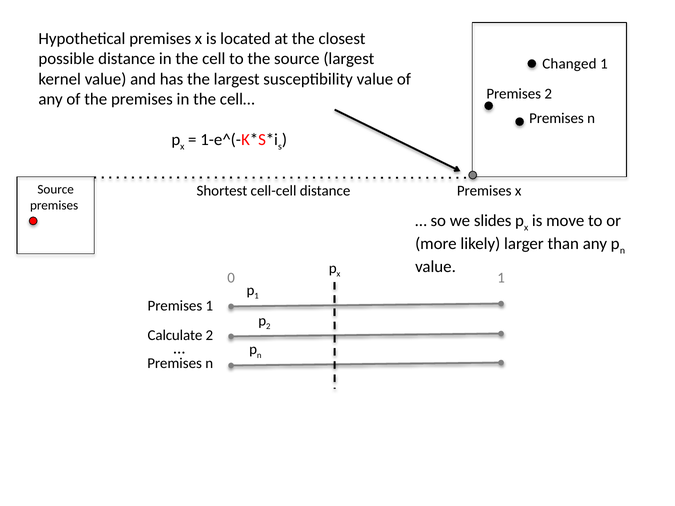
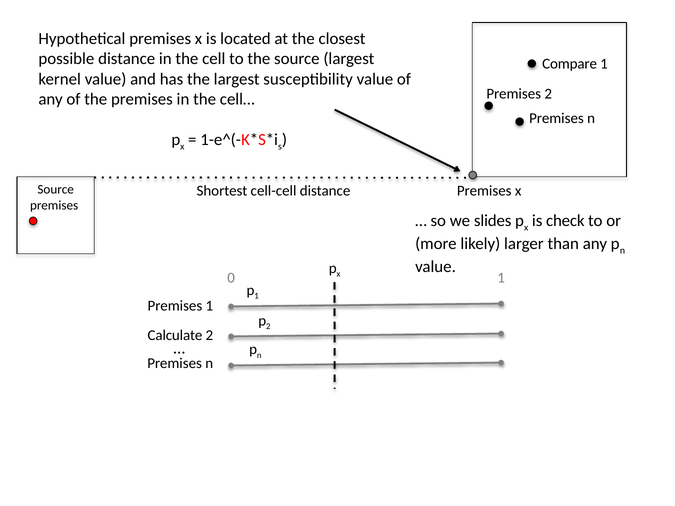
Changed: Changed -> Compare
move: move -> check
